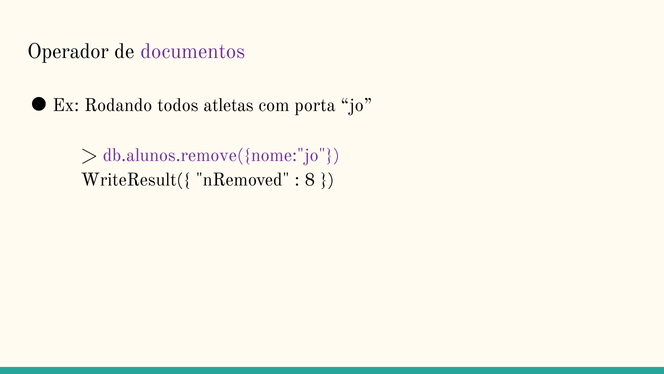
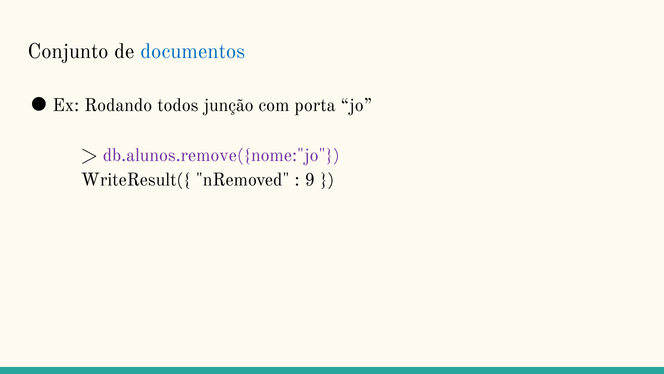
Operador: Operador -> Conjunto
documentos colour: purple -> blue
atletas: atletas -> junção
8: 8 -> 9
